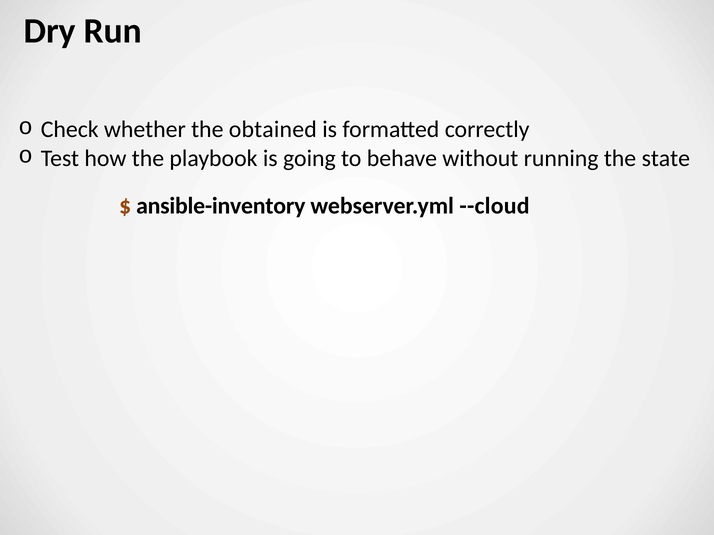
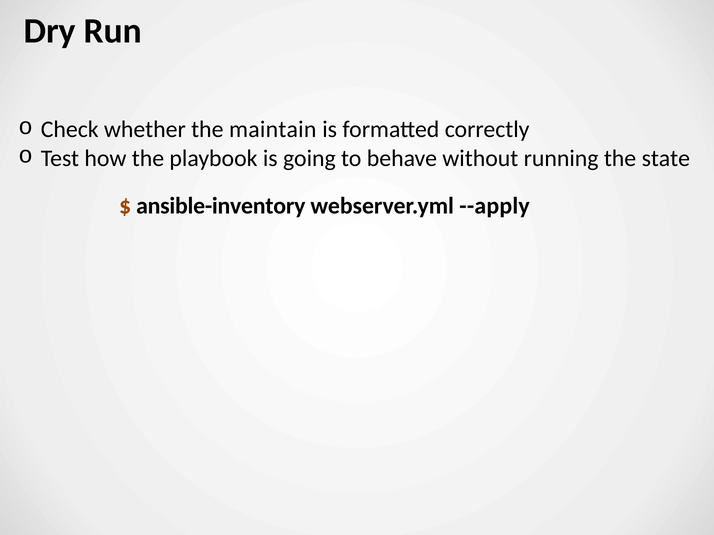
obtained: obtained -> maintain
--cloud: --cloud -> --apply
